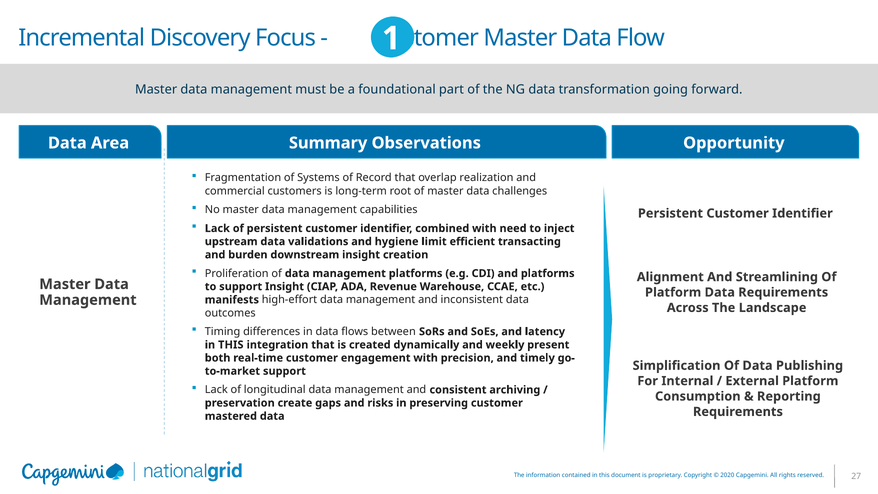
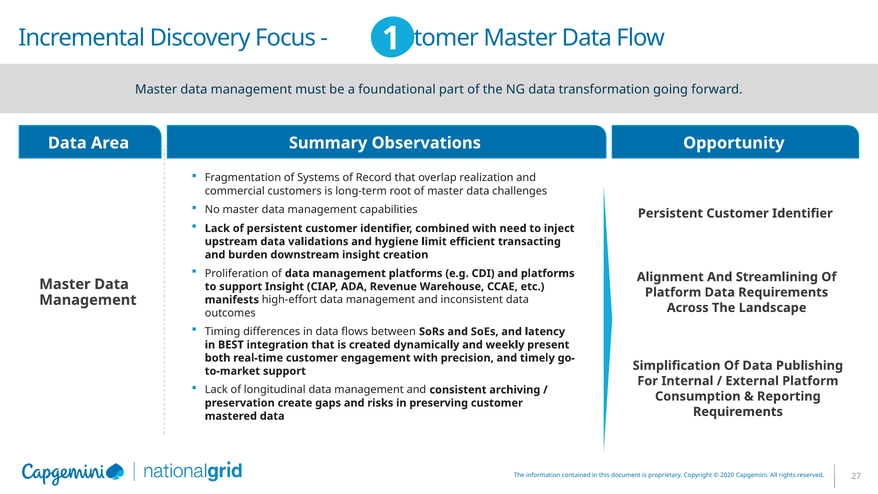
THIS at (231, 345): THIS -> BEST
